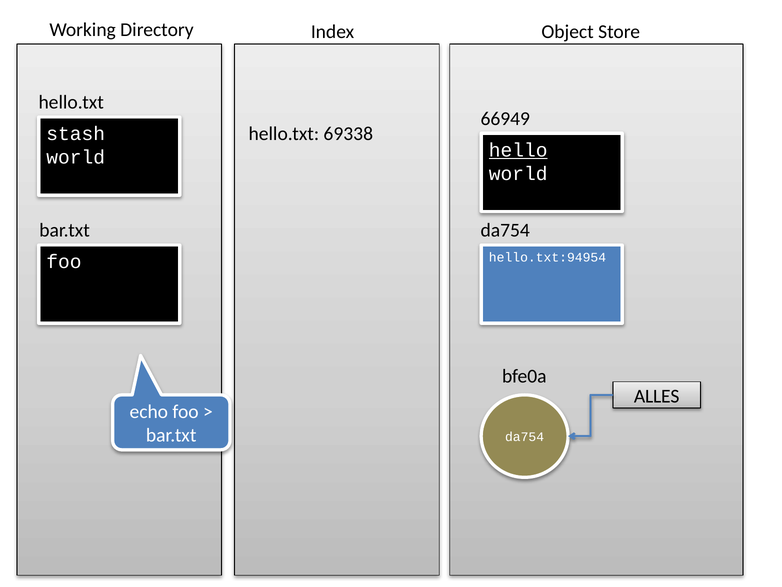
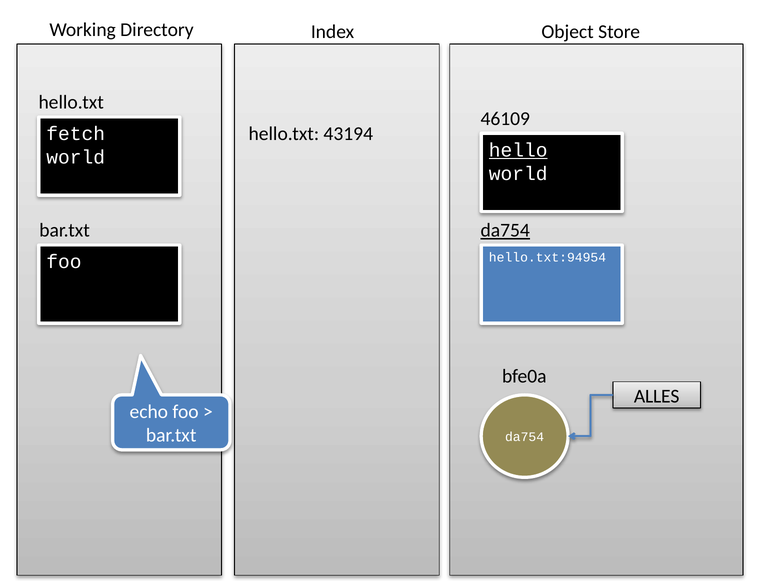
66949: 66949 -> 46109
69338: 69338 -> 43194
stash: stash -> fetch
da754 at (505, 230) underline: none -> present
